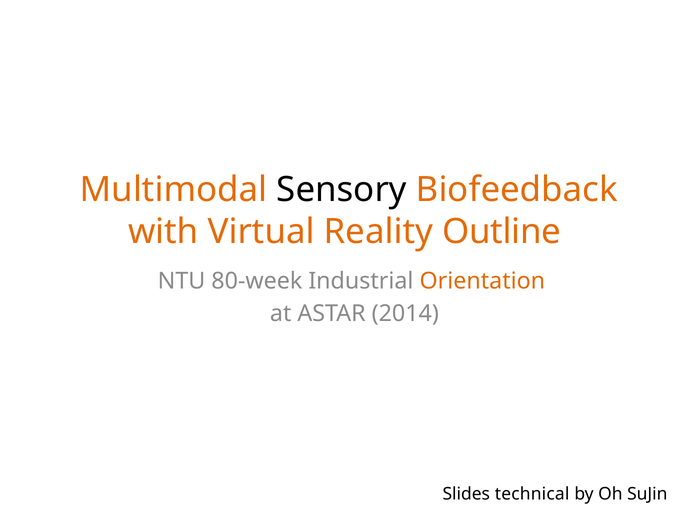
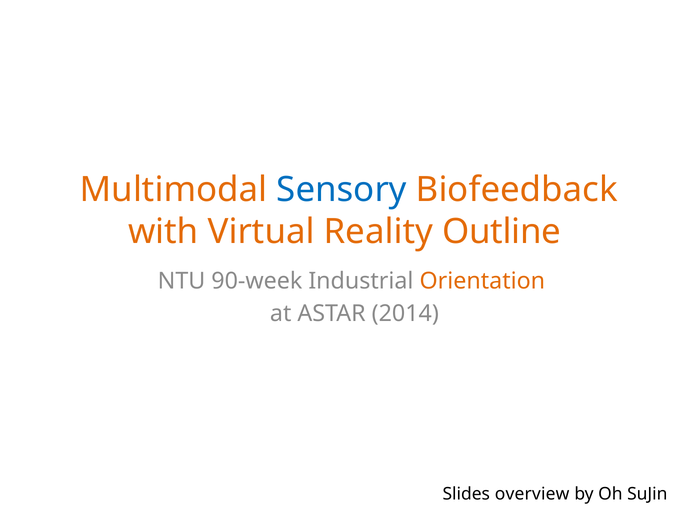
Sensory colour: black -> blue
80-week: 80-week -> 90-week
technical: technical -> overview
